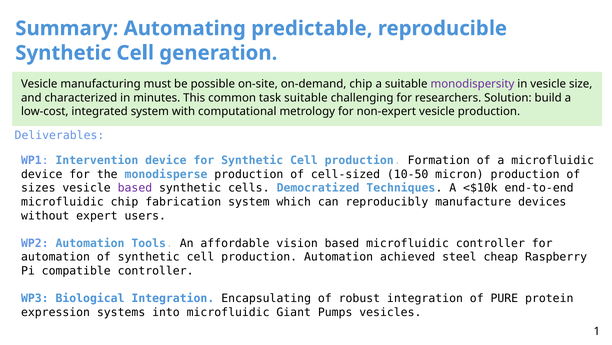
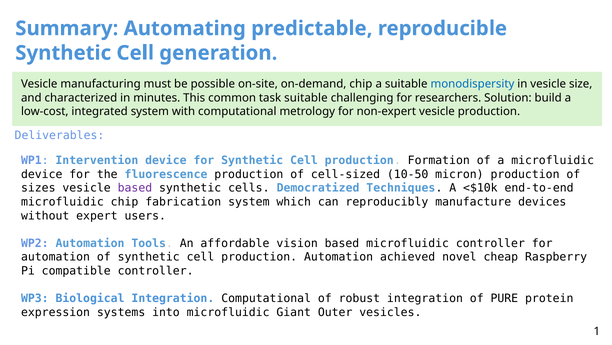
monodispersity colour: purple -> blue
monodisperse: monodisperse -> fluorescence
steel: steel -> novel
Integration Encapsulating: Encapsulating -> Computational
Pumps: Pumps -> Outer
